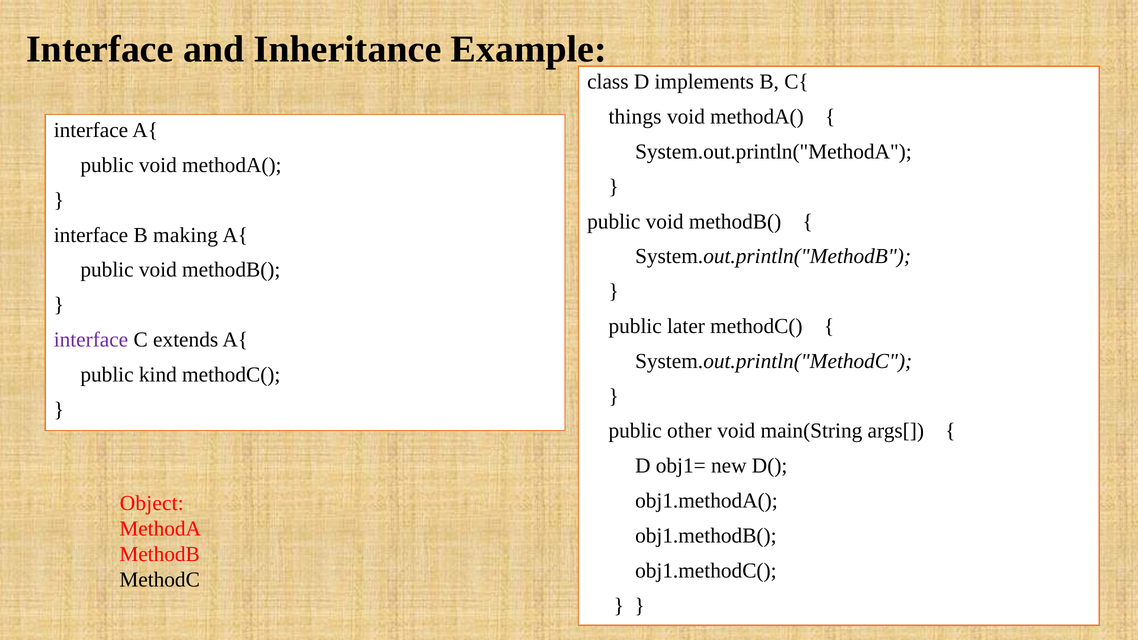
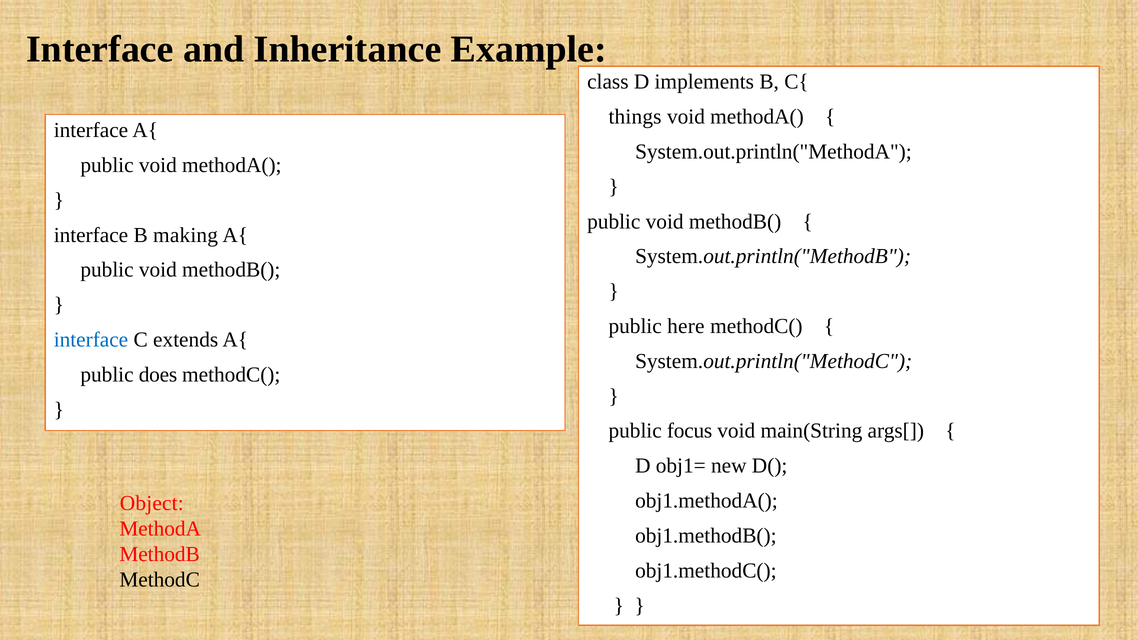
later: later -> here
interface at (91, 340) colour: purple -> blue
kind: kind -> does
other: other -> focus
